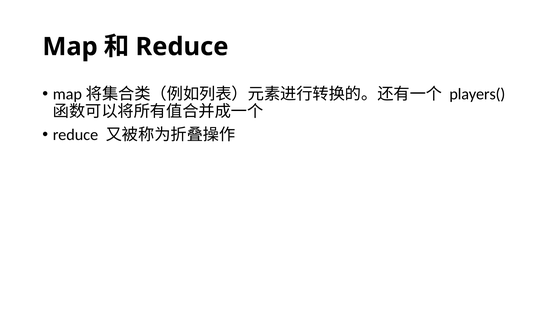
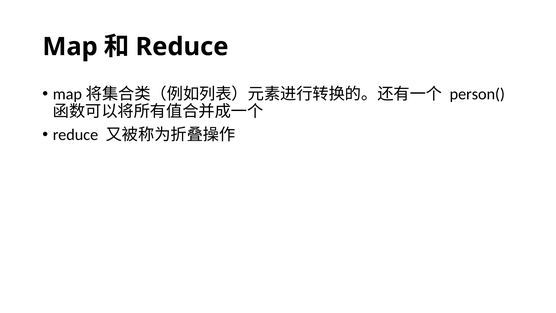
players(: players( -> person(
